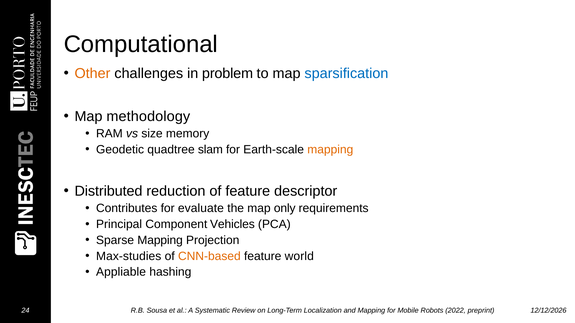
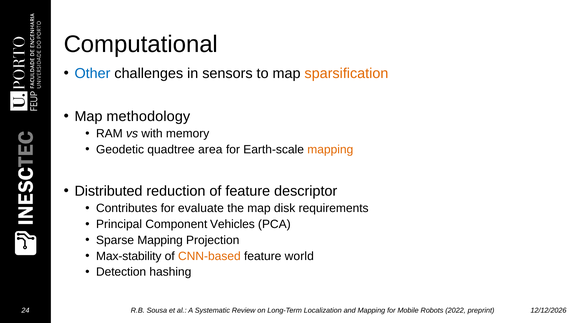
Other colour: orange -> blue
problem: problem -> sensors
sparsification colour: blue -> orange
size: size -> with
slam: slam -> area
only: only -> disk
Max-studies: Max-studies -> Max-stability
Appliable: Appliable -> Detection
